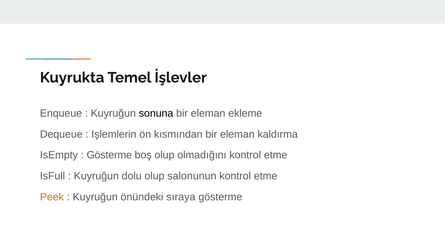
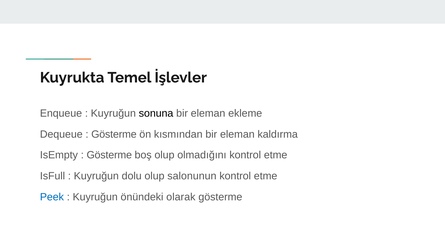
Işlemlerin at (114, 134): Işlemlerin -> Gösterme
Peek colour: orange -> blue
sıraya: sıraya -> olarak
